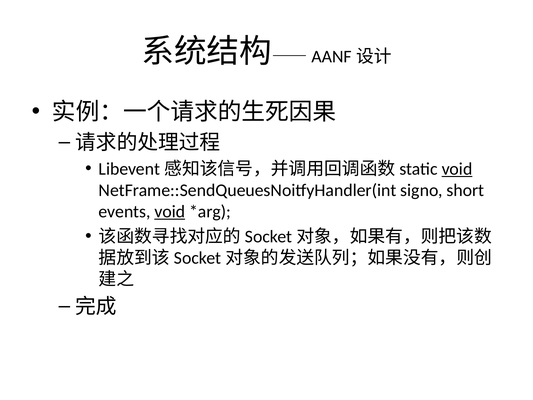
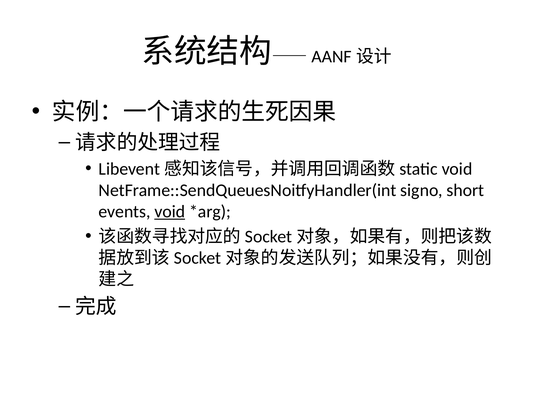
void at (457, 169) underline: present -> none
